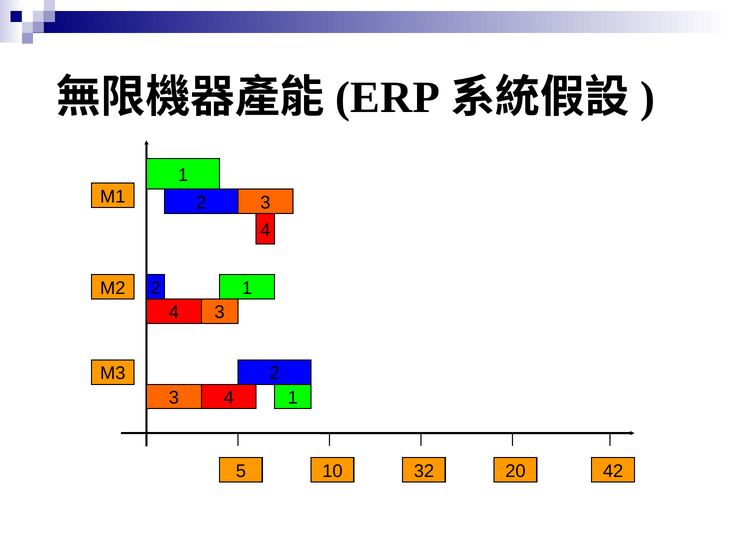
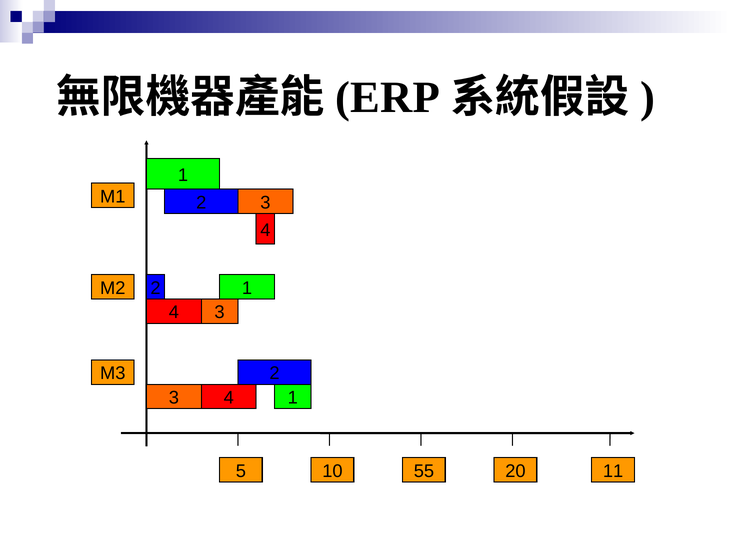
32: 32 -> 55
42: 42 -> 11
